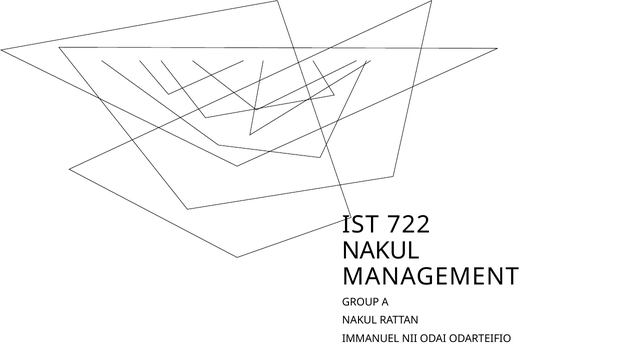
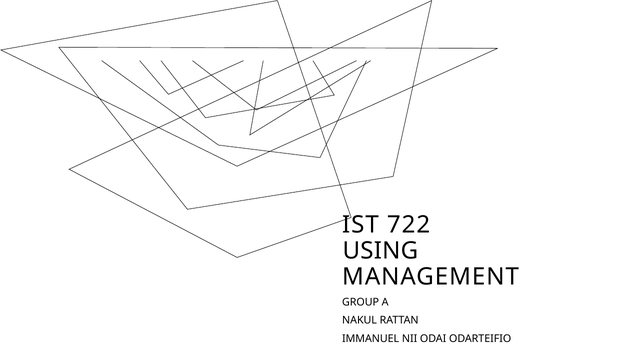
NAKUL at (381, 251): NAKUL -> USING
